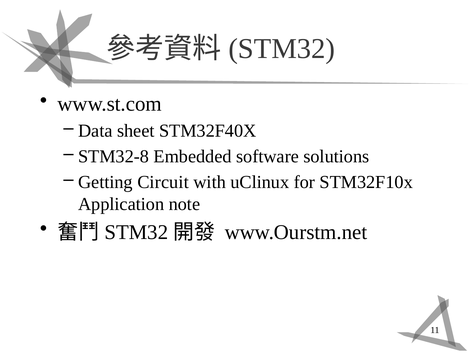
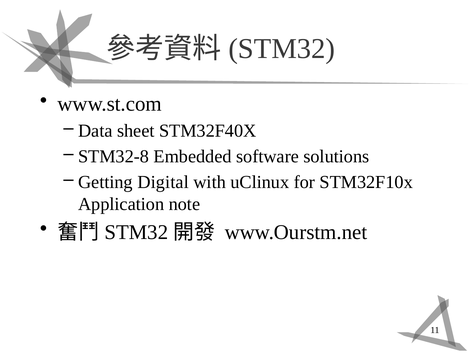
Circuit: Circuit -> Digital
